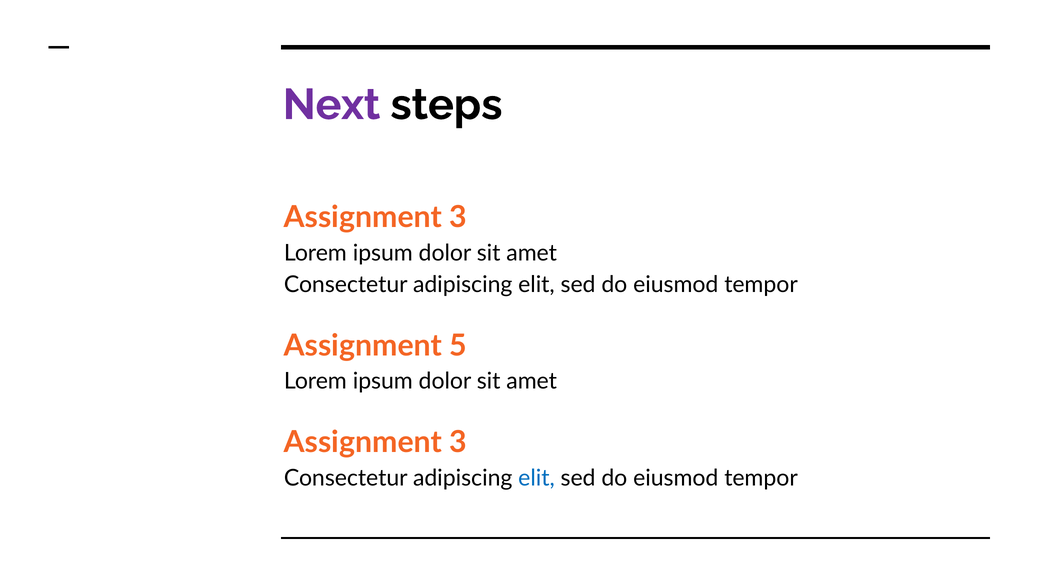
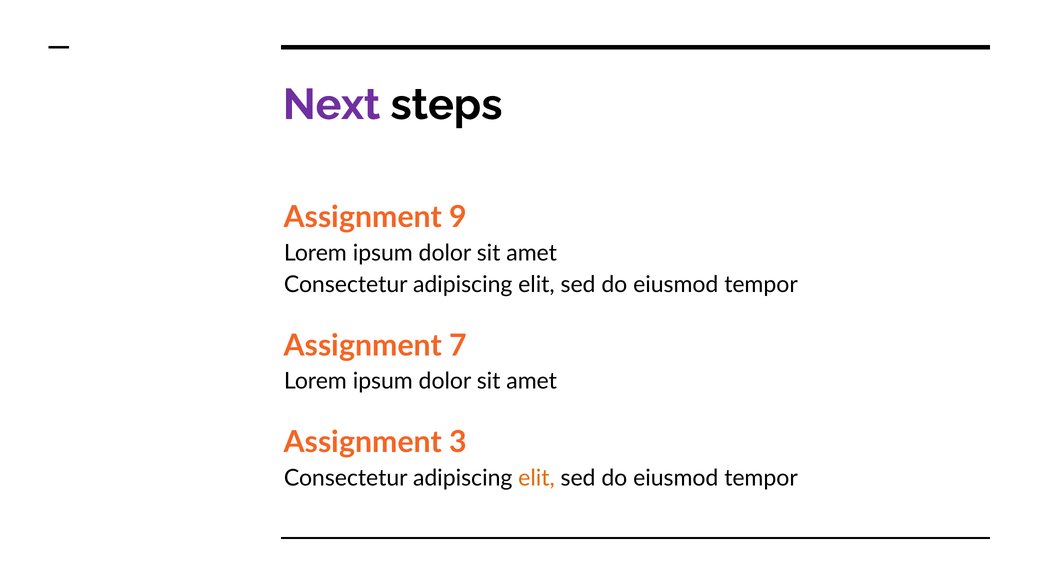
3 at (458, 217): 3 -> 9
5: 5 -> 7
elit at (536, 478) colour: blue -> orange
